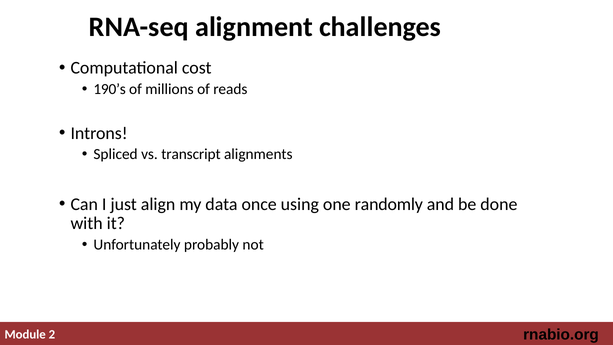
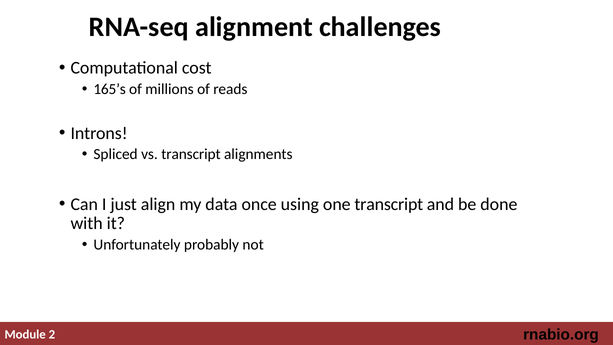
190’s: 190’s -> 165’s
one randomly: randomly -> transcript
